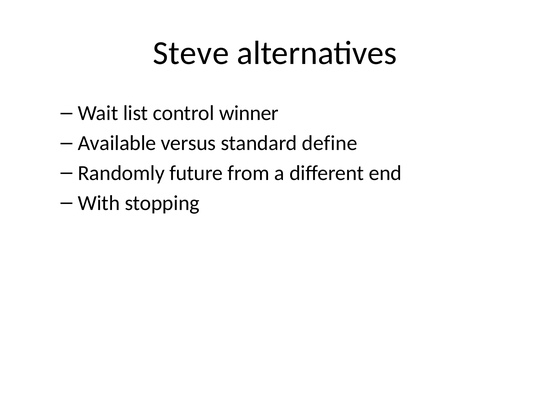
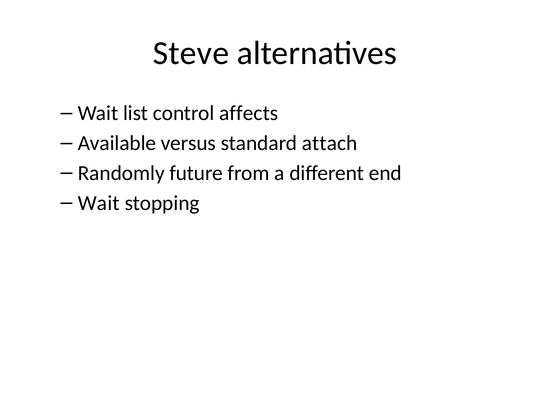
winner: winner -> affects
define: define -> attach
With at (99, 203): With -> Wait
